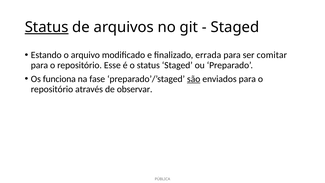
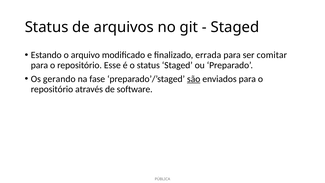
Status at (47, 27) underline: present -> none
funciona: funciona -> gerando
observar: observar -> software
